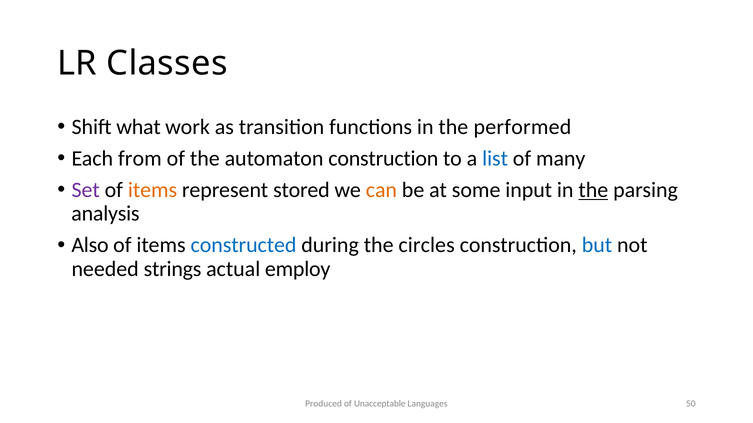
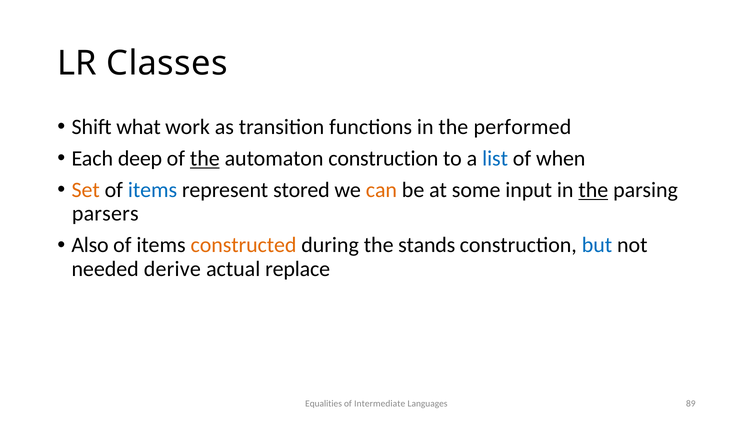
from: from -> deep
the at (205, 159) underline: none -> present
many: many -> when
Set colour: purple -> orange
items at (152, 190) colour: orange -> blue
analysis: analysis -> parsers
constructed colour: blue -> orange
circles: circles -> stands
strings: strings -> derive
employ: employ -> replace
Produced: Produced -> Equalities
Unacceptable: Unacceptable -> Intermediate
50: 50 -> 89
